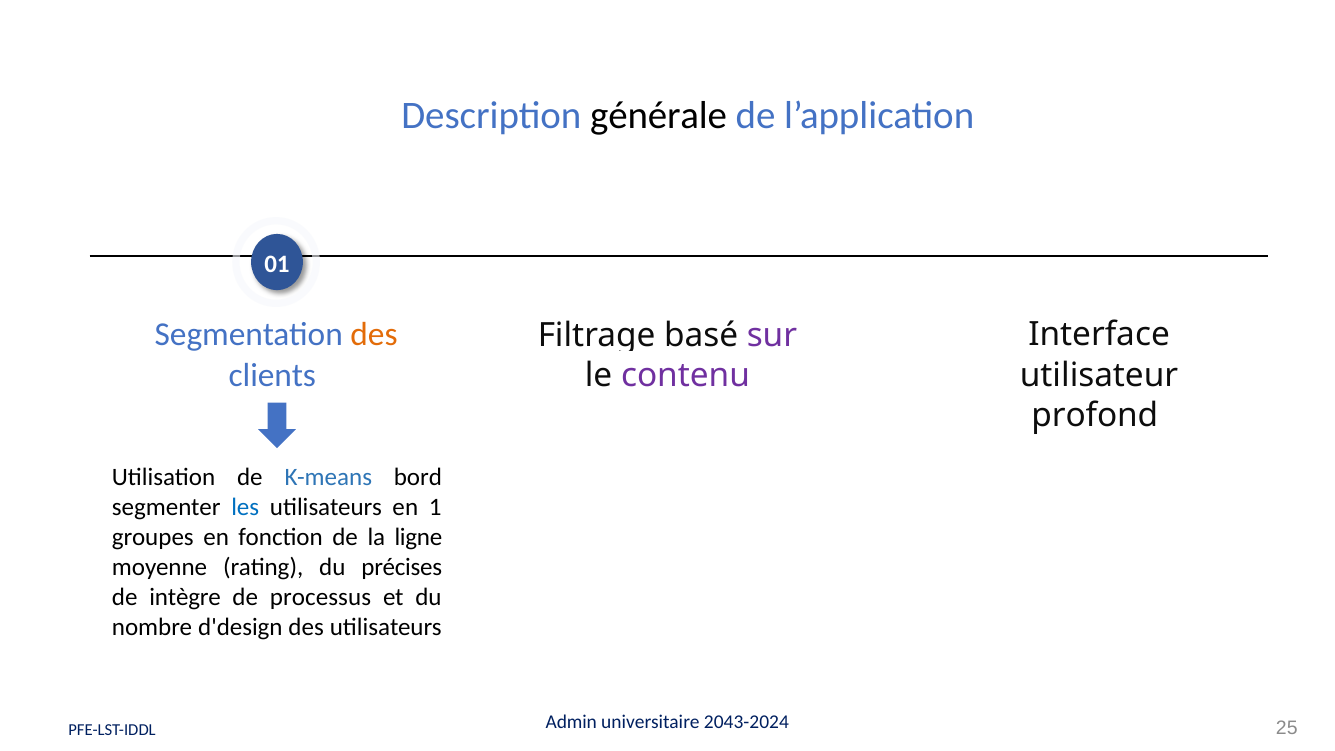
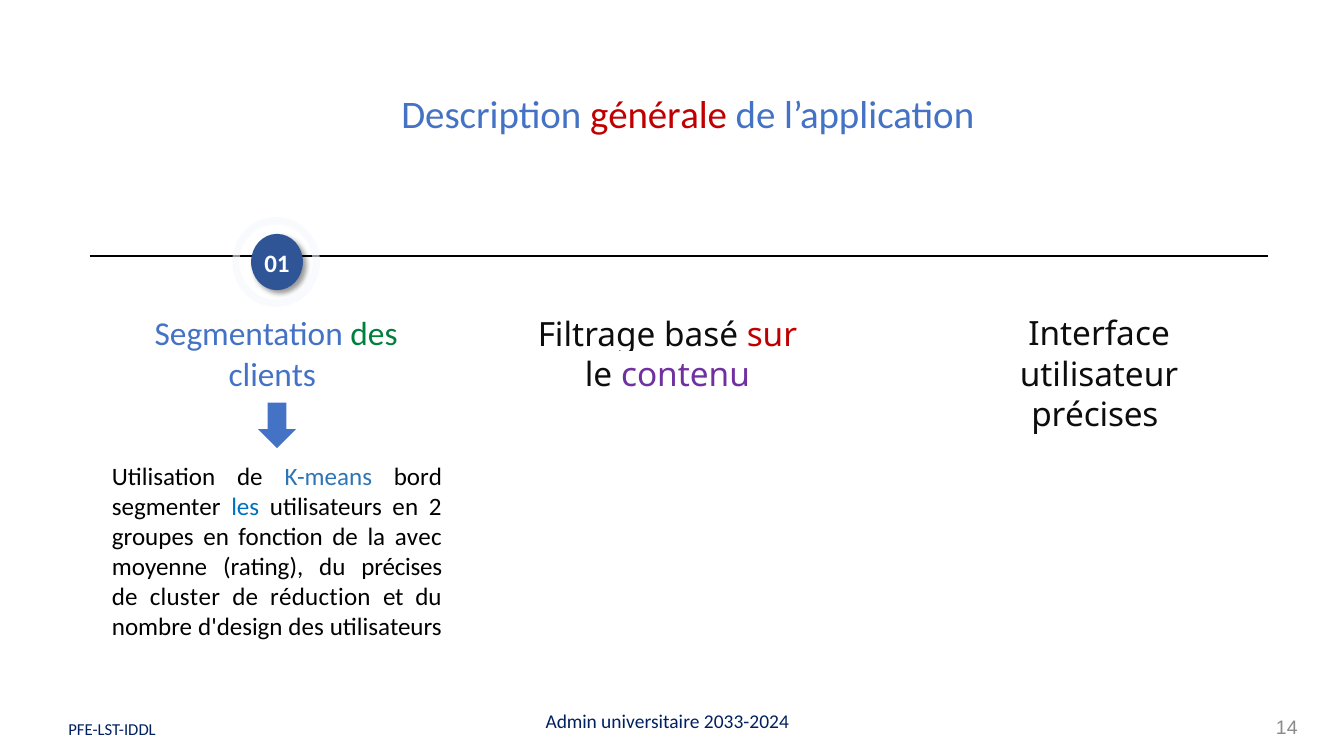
générale colour: black -> red
des at (374, 335) colour: orange -> green
sur colour: purple -> red
profond at (1095, 415): profond -> précises
en 1: 1 -> 2
ligne: ligne -> avec
intègre: intègre -> cluster
processus: processus -> réduction
2043-2024: 2043-2024 -> 2033-2024
25: 25 -> 14
